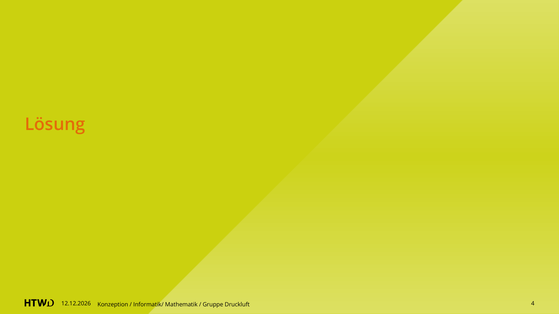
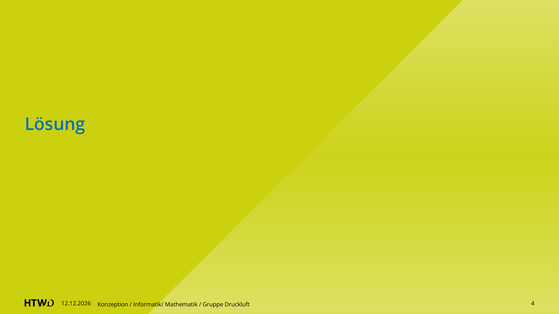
Lösung colour: orange -> blue
